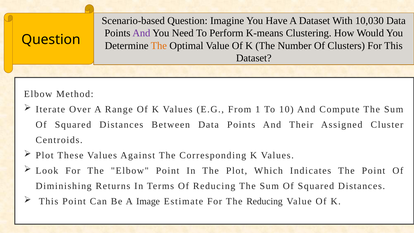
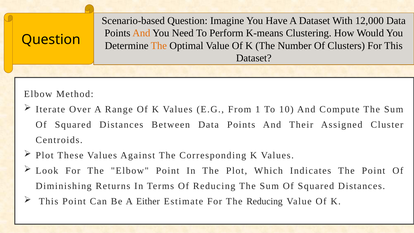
10,030: 10,030 -> 12,000
And at (141, 33) colour: purple -> orange
Image: Image -> Either
